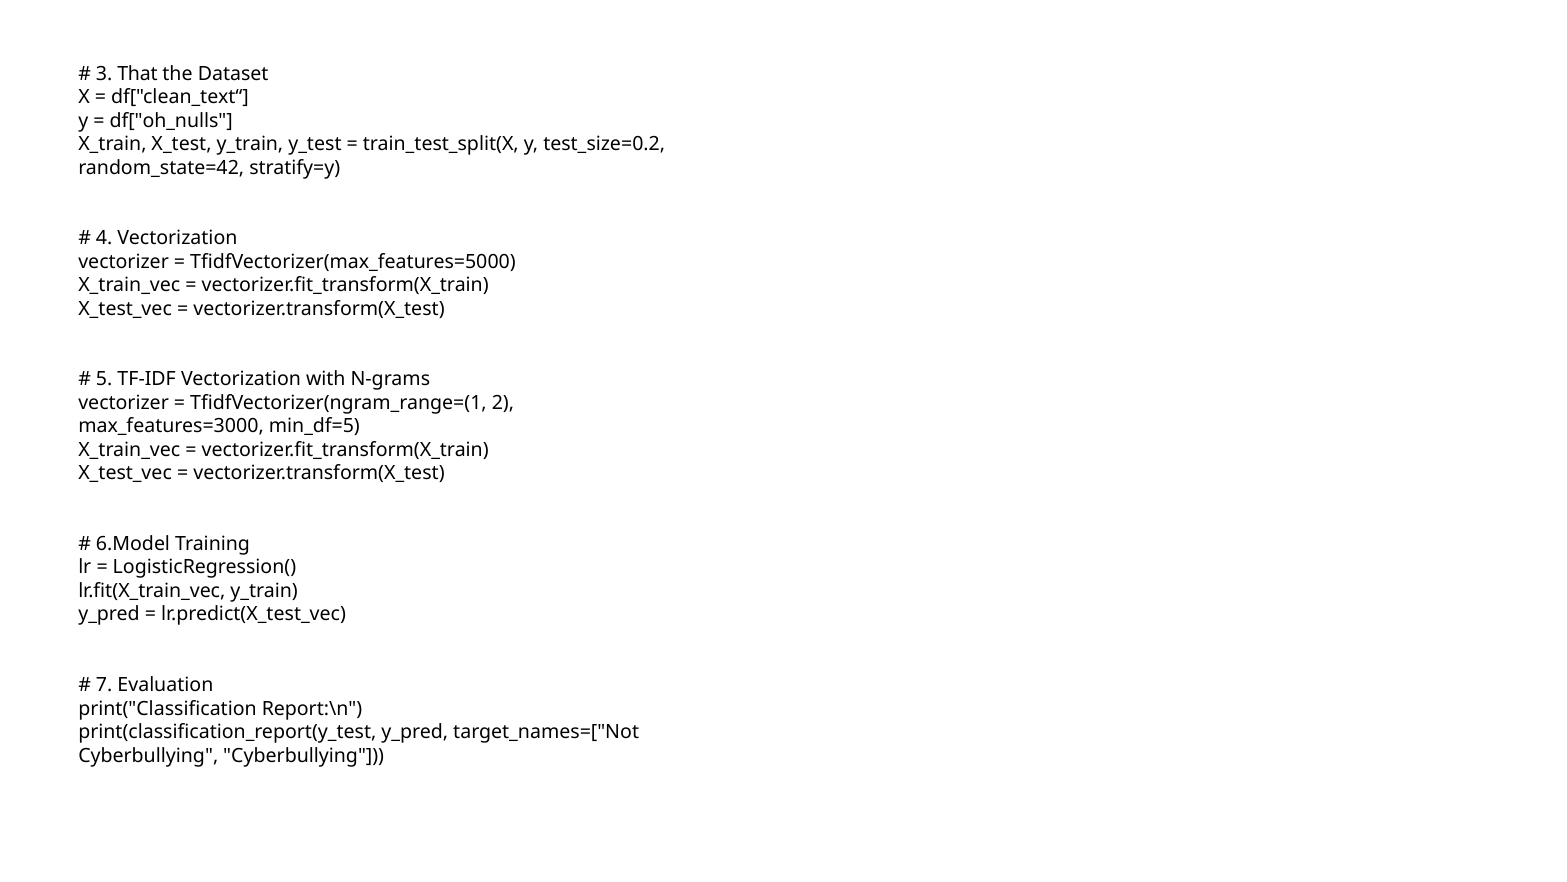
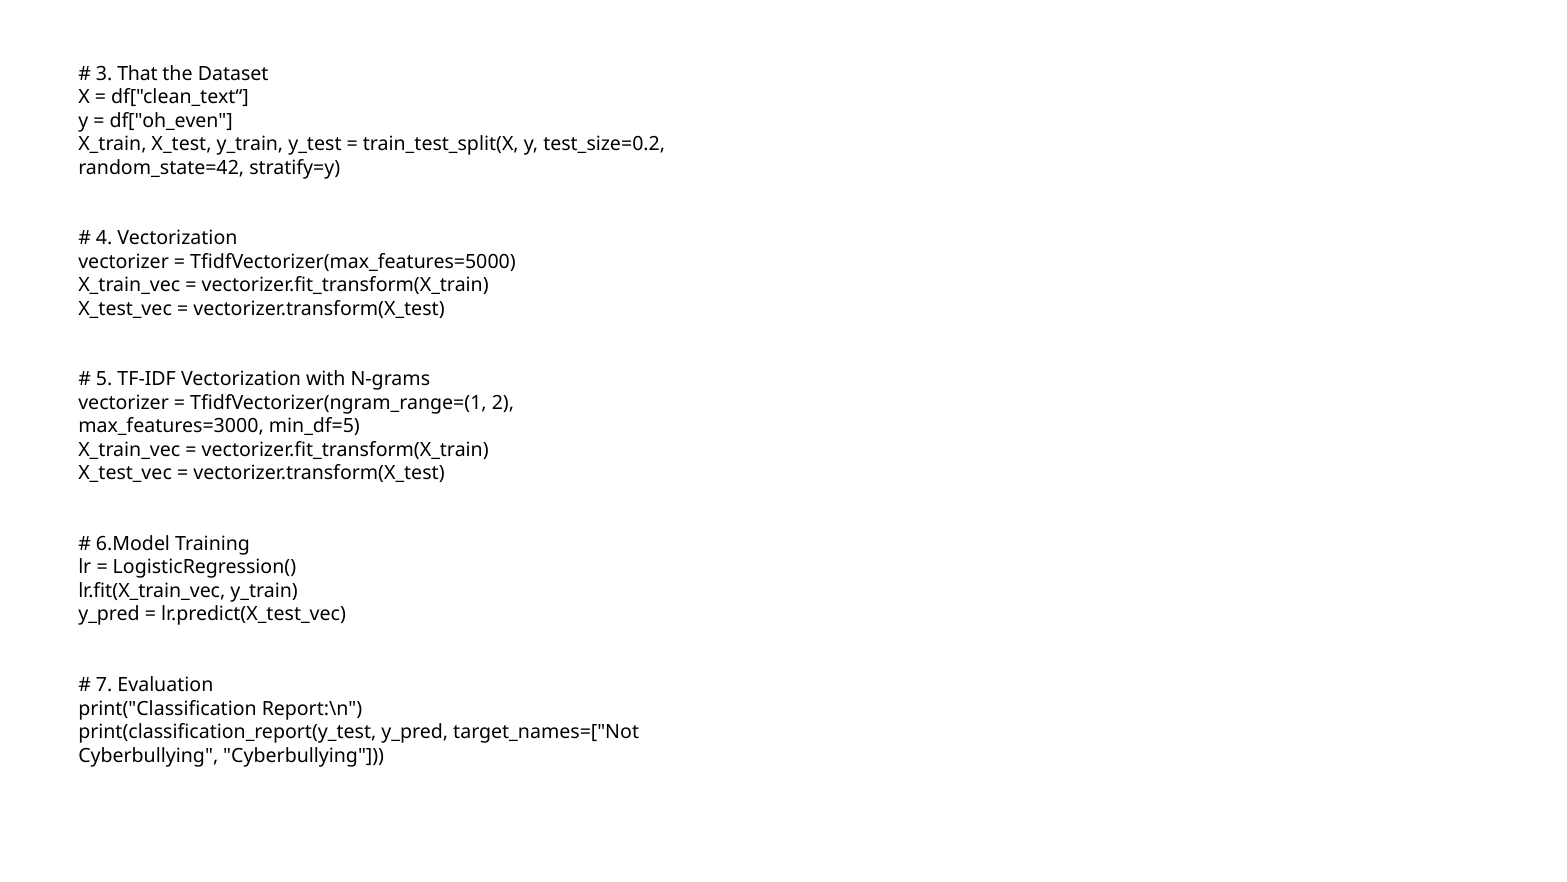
df["oh_nulls: df["oh_nulls -> df["oh_even
